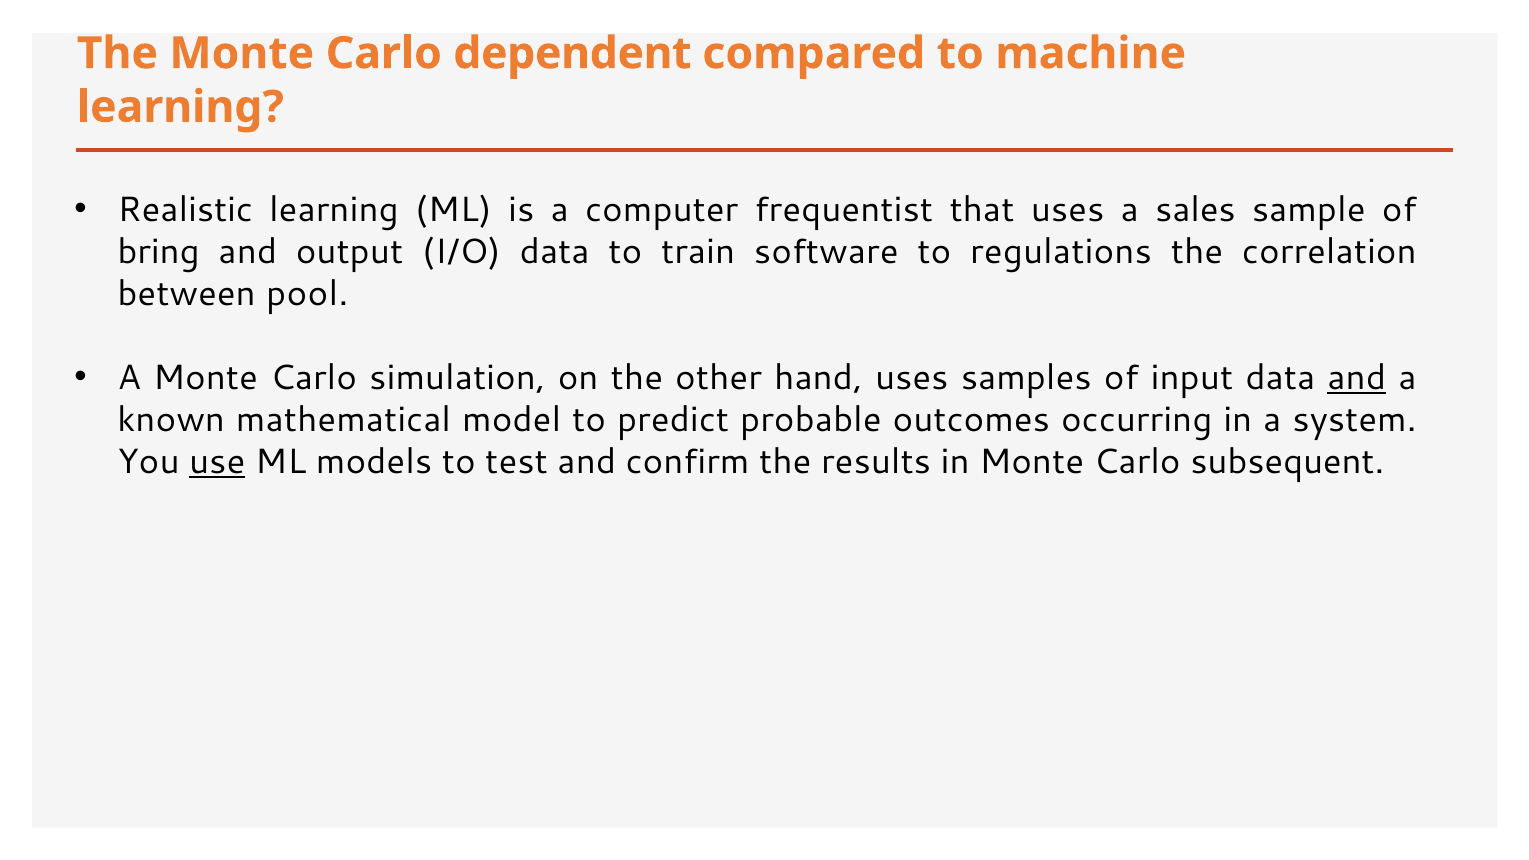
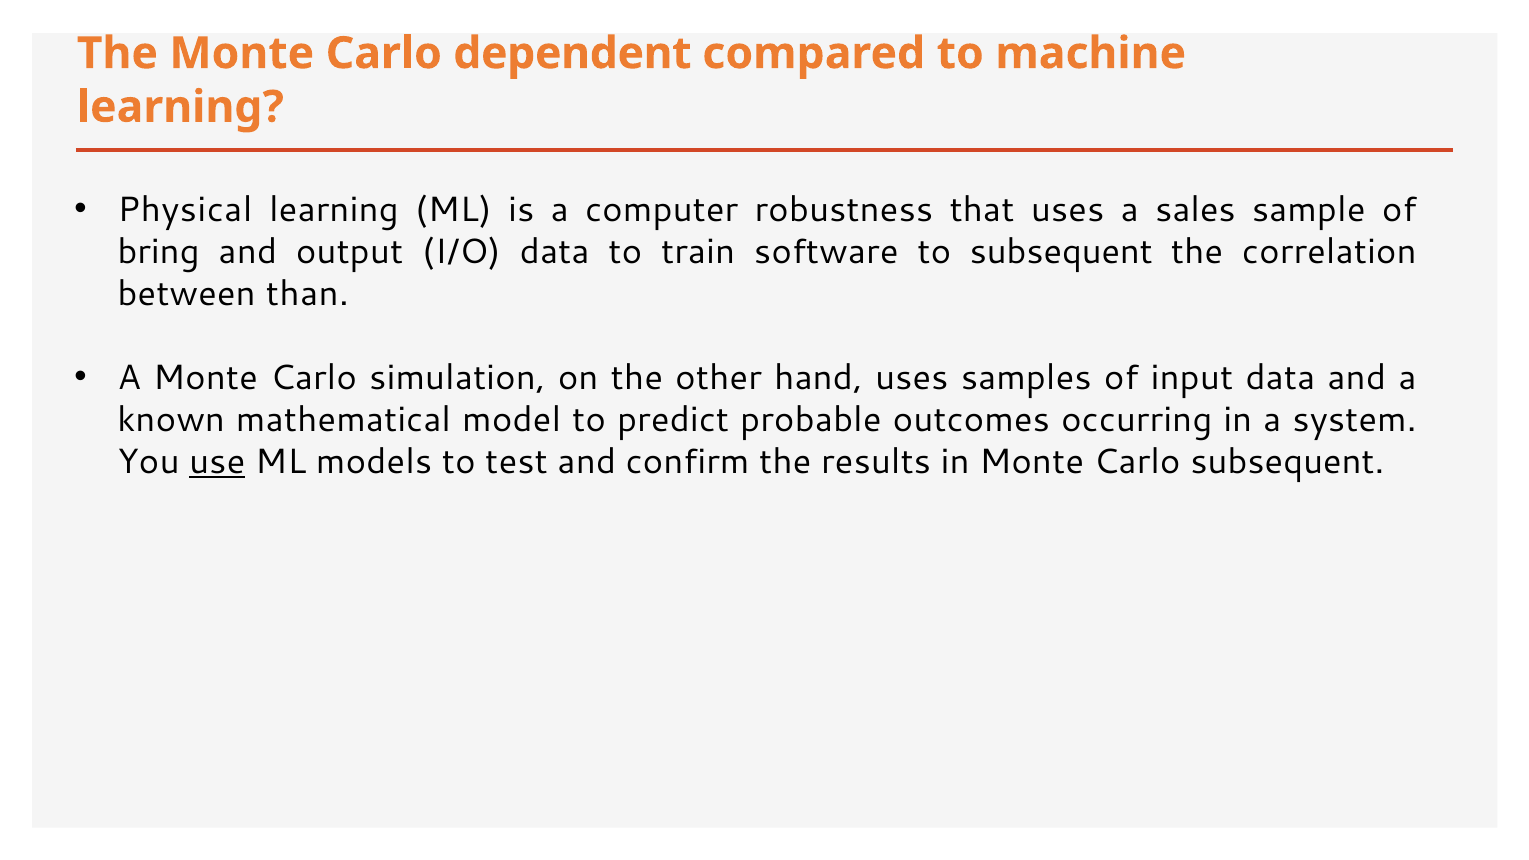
Realistic: Realistic -> Physical
frequentist: frequentist -> robustness
to regulations: regulations -> subsequent
pool: pool -> than
and at (1357, 378) underline: present -> none
